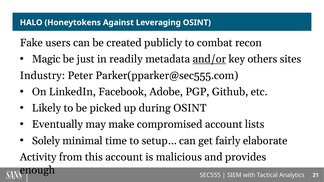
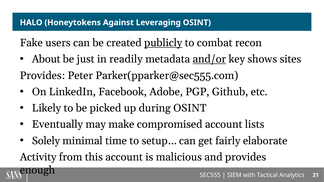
publicly underline: none -> present
Magic: Magic -> About
others: others -> shows
Industry at (42, 76): Industry -> Provides
